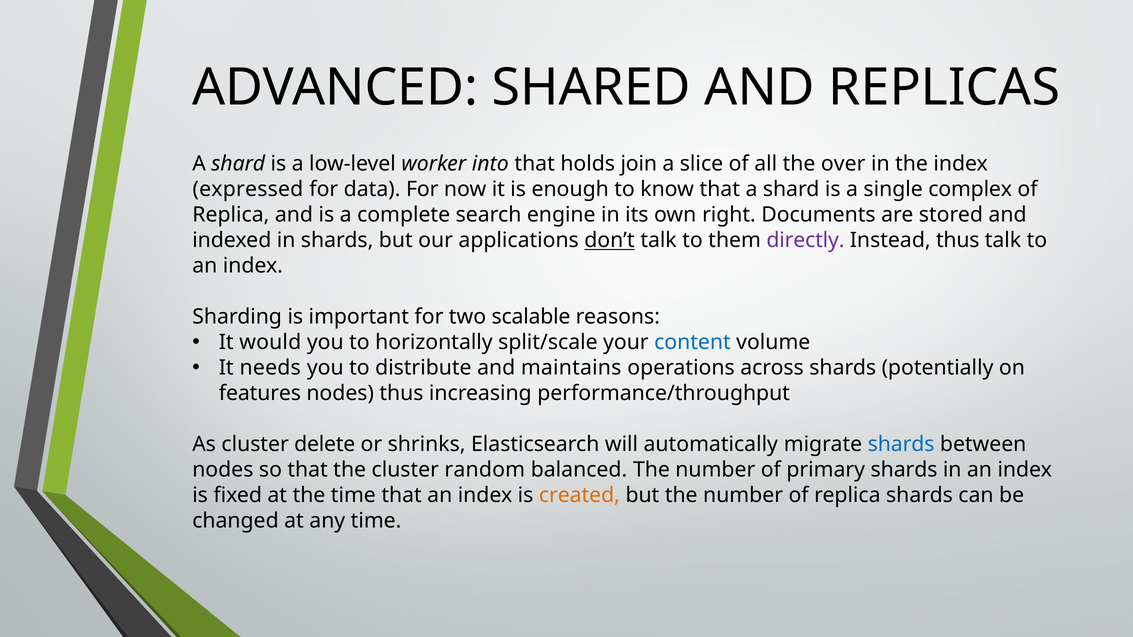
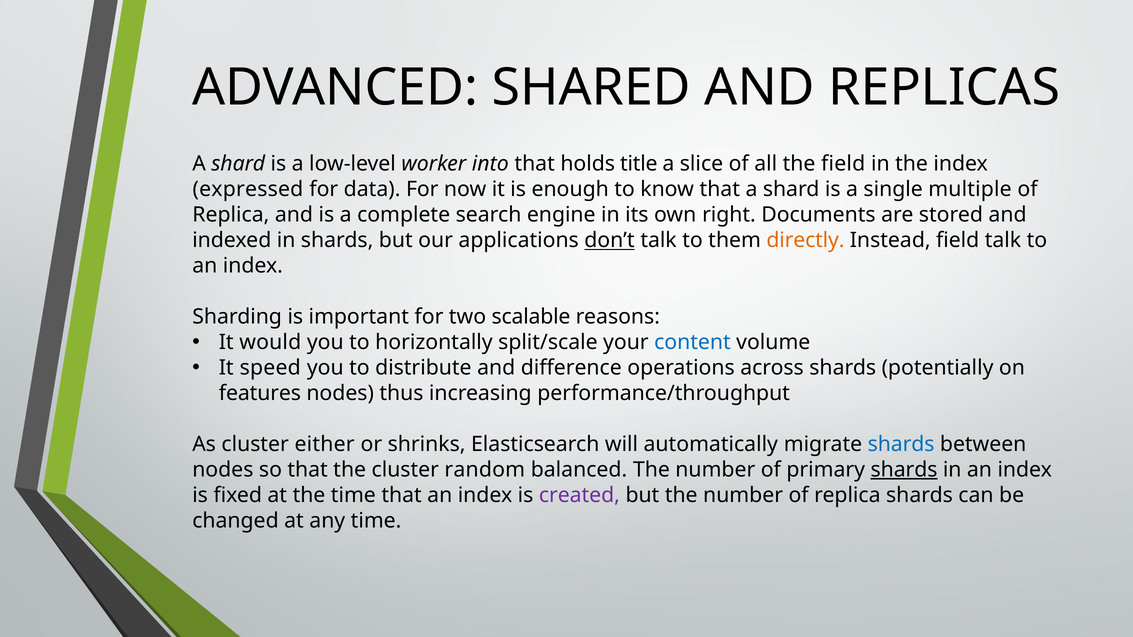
join: join -> title
the over: over -> field
complex: complex -> multiple
directly colour: purple -> orange
Instead thus: thus -> field
needs: needs -> speed
maintains: maintains -> difference
delete: delete -> either
shards at (904, 470) underline: none -> present
created colour: orange -> purple
